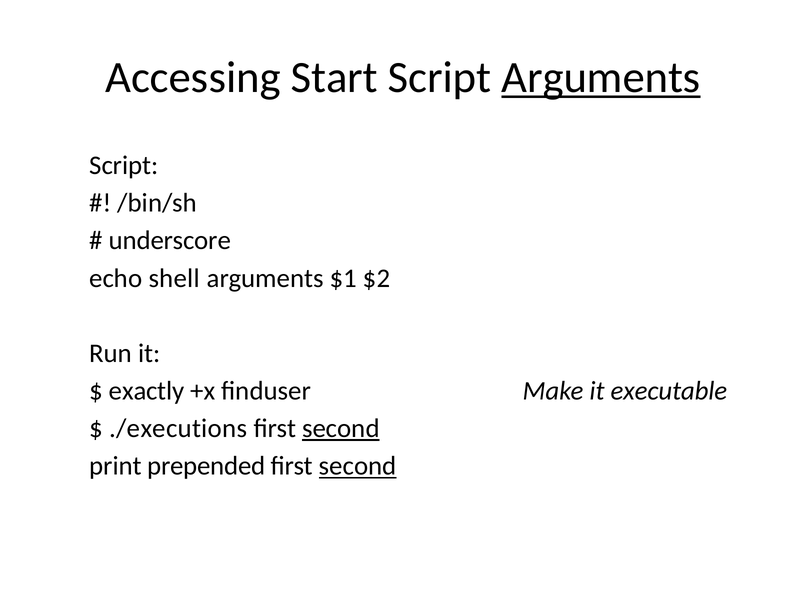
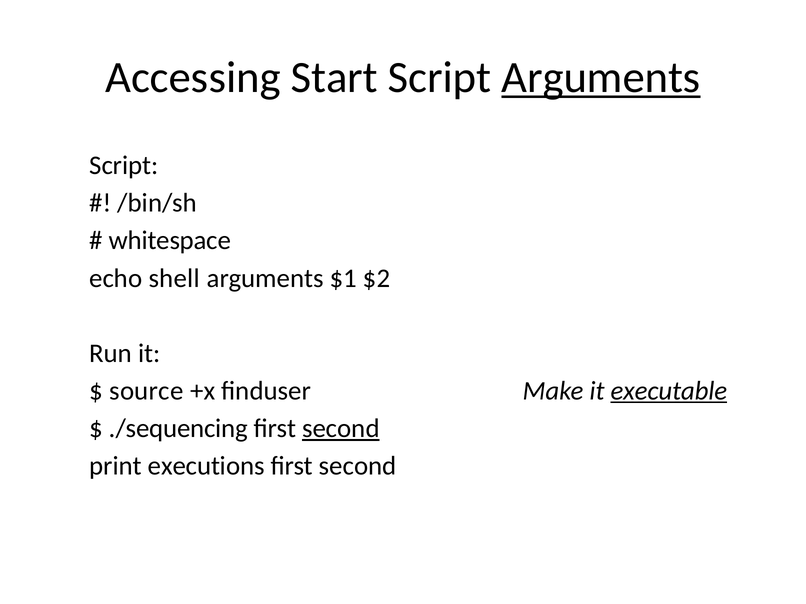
underscore: underscore -> whitespace
exactly: exactly -> source
executable underline: none -> present
./executions: ./executions -> ./sequencing
prepended: prepended -> executions
second at (358, 466) underline: present -> none
